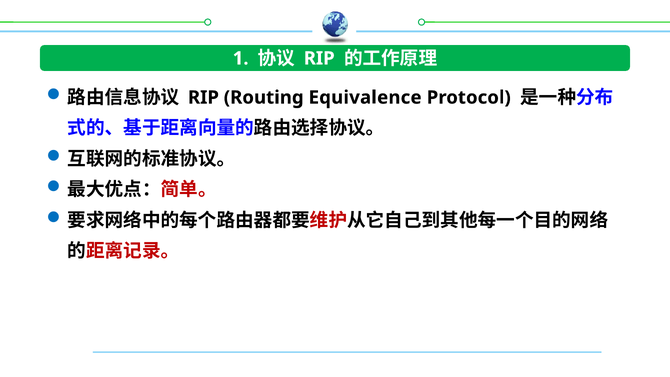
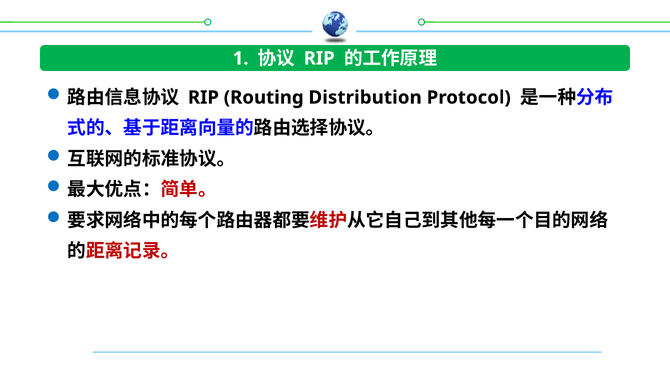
Equivalence: Equivalence -> Distribution
